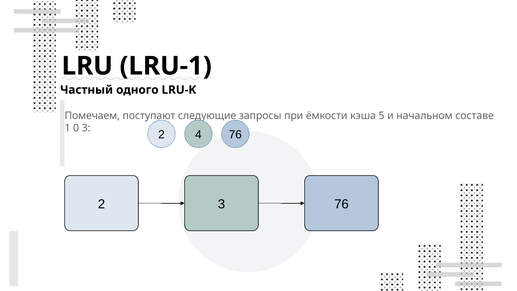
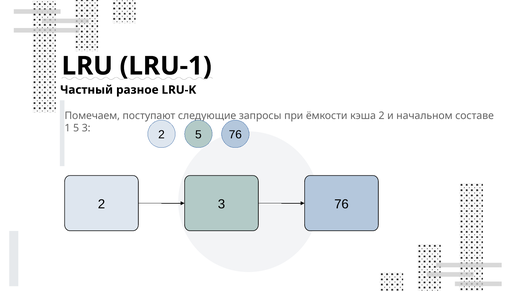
одного: одного -> разное
кэша 5: 5 -> 2
1 0: 0 -> 5
2 4: 4 -> 5
